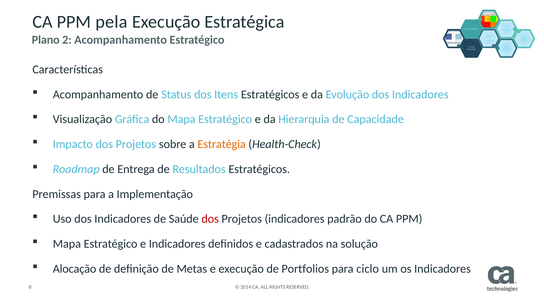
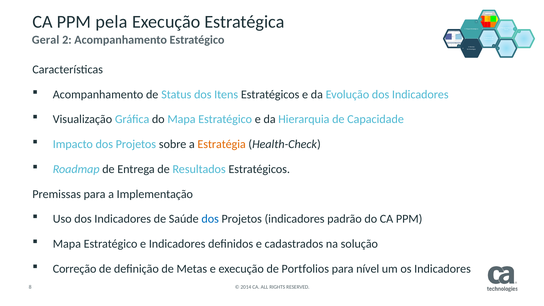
Plano: Plano -> Geral
dos at (210, 219) colour: red -> blue
Alocação: Alocação -> Correção
ciclo: ciclo -> nível
